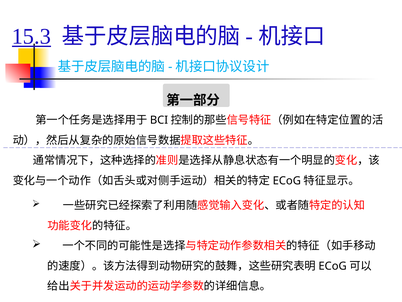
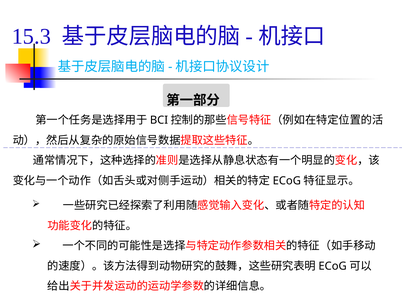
15.3 underline: present -> none
